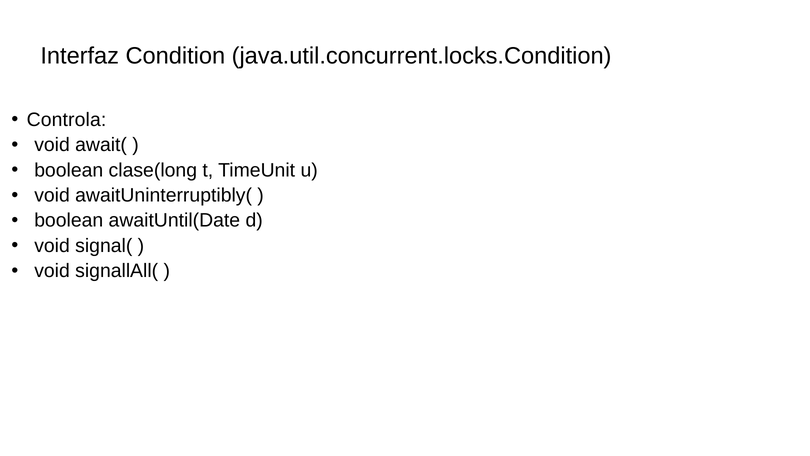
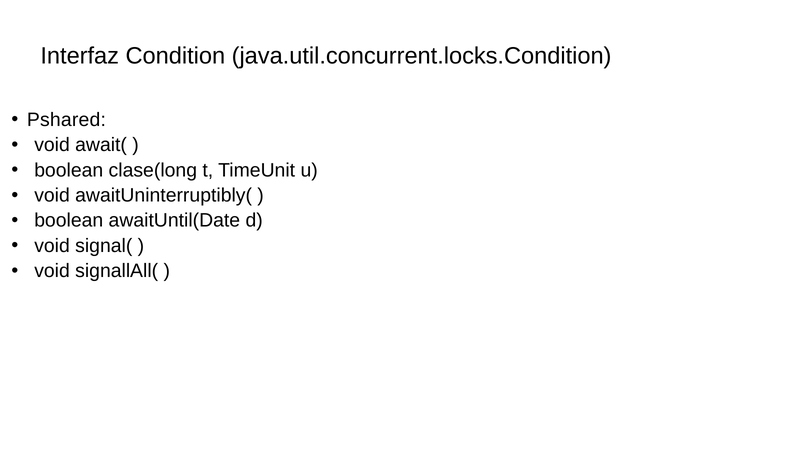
Controla: Controla -> Pshared
